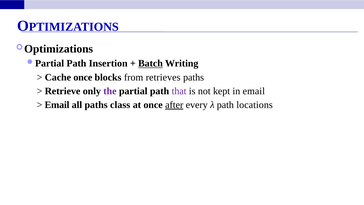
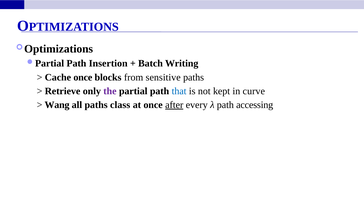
Batch underline: present -> none
retrieves: retrieves -> sensitive
that colour: purple -> blue
in email: email -> curve
Email at (57, 105): Email -> Wang
locations: locations -> accessing
